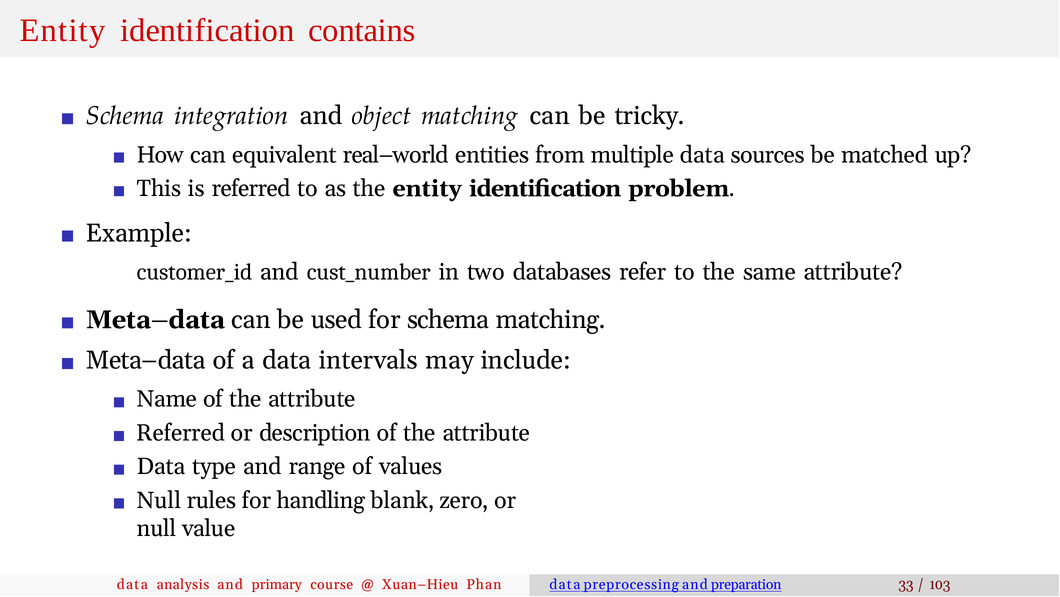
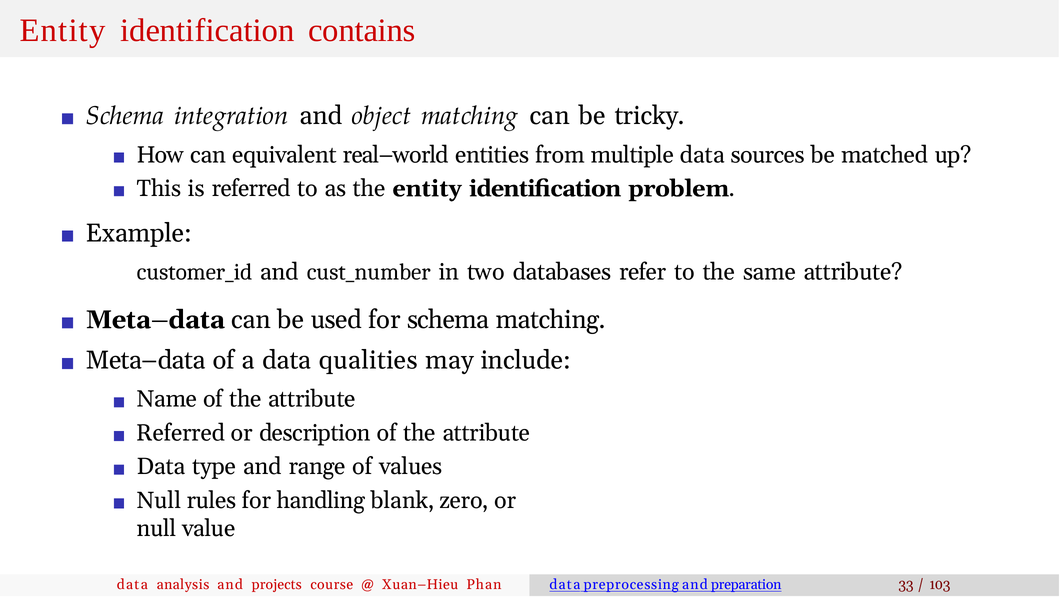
intervals: intervals -> qualities
primary: primary -> projects
